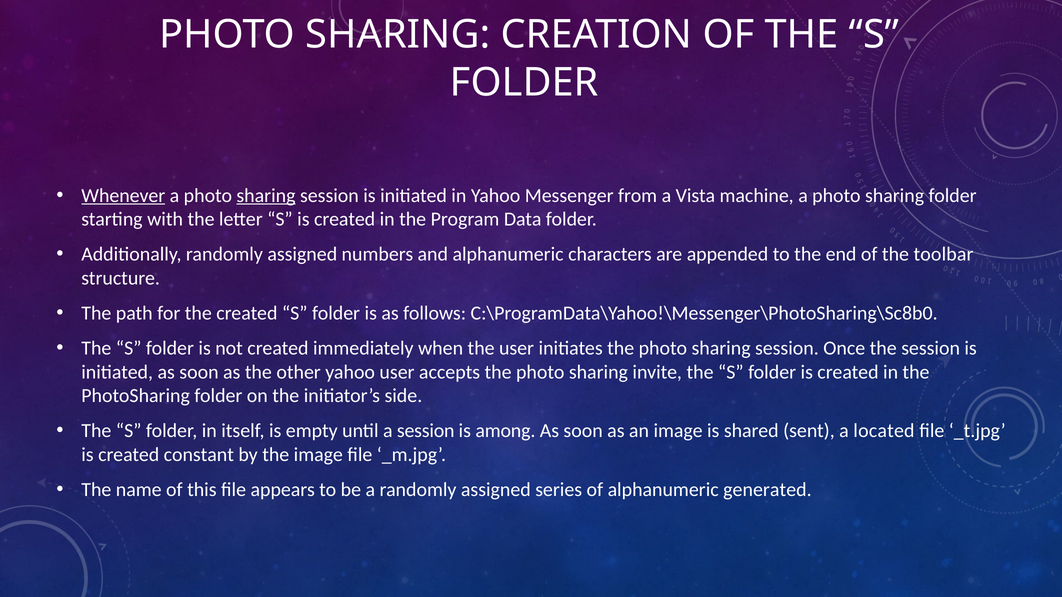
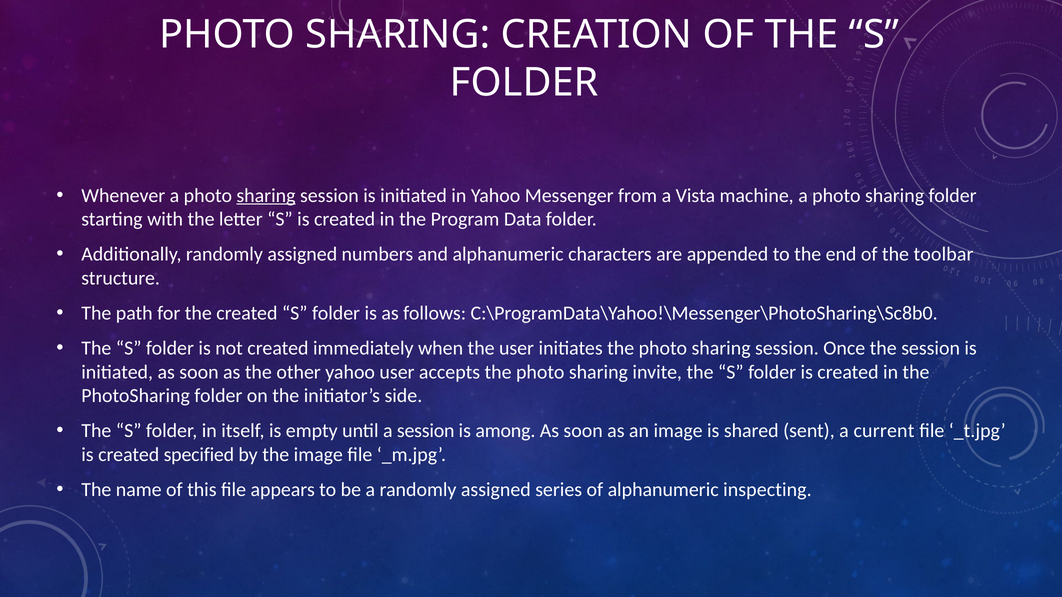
Whenever underline: present -> none
located: located -> current
constant: constant -> specified
generated: generated -> inspecting
